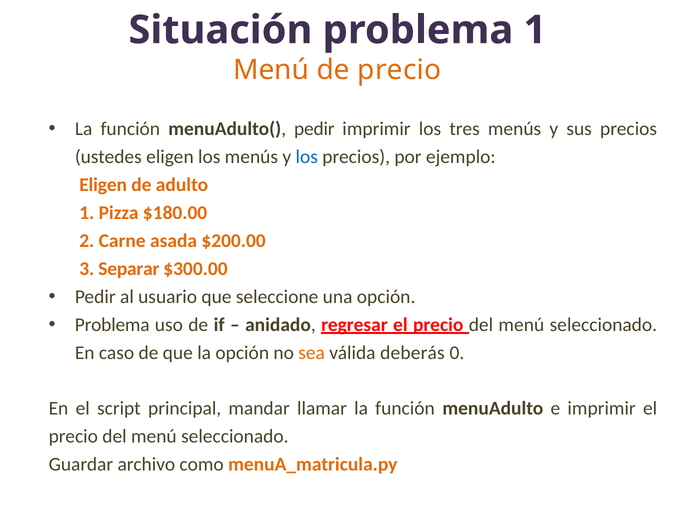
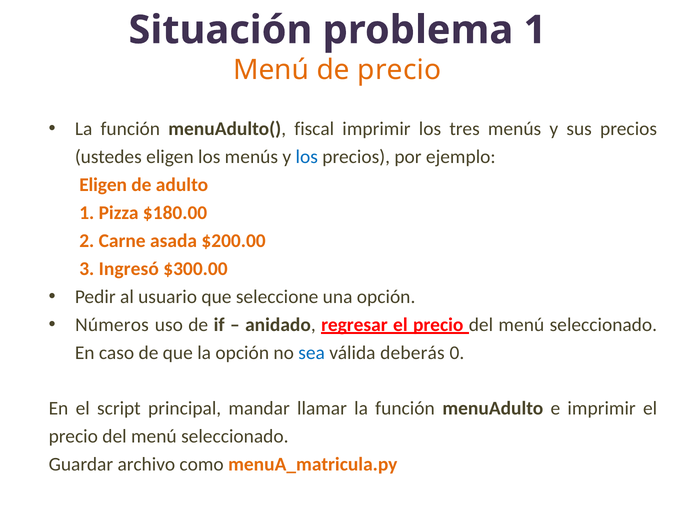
menuAdulto( pedir: pedir -> fiscal
Separar: Separar -> Ingresó
Problema at (112, 325): Problema -> Números
sea colour: orange -> blue
